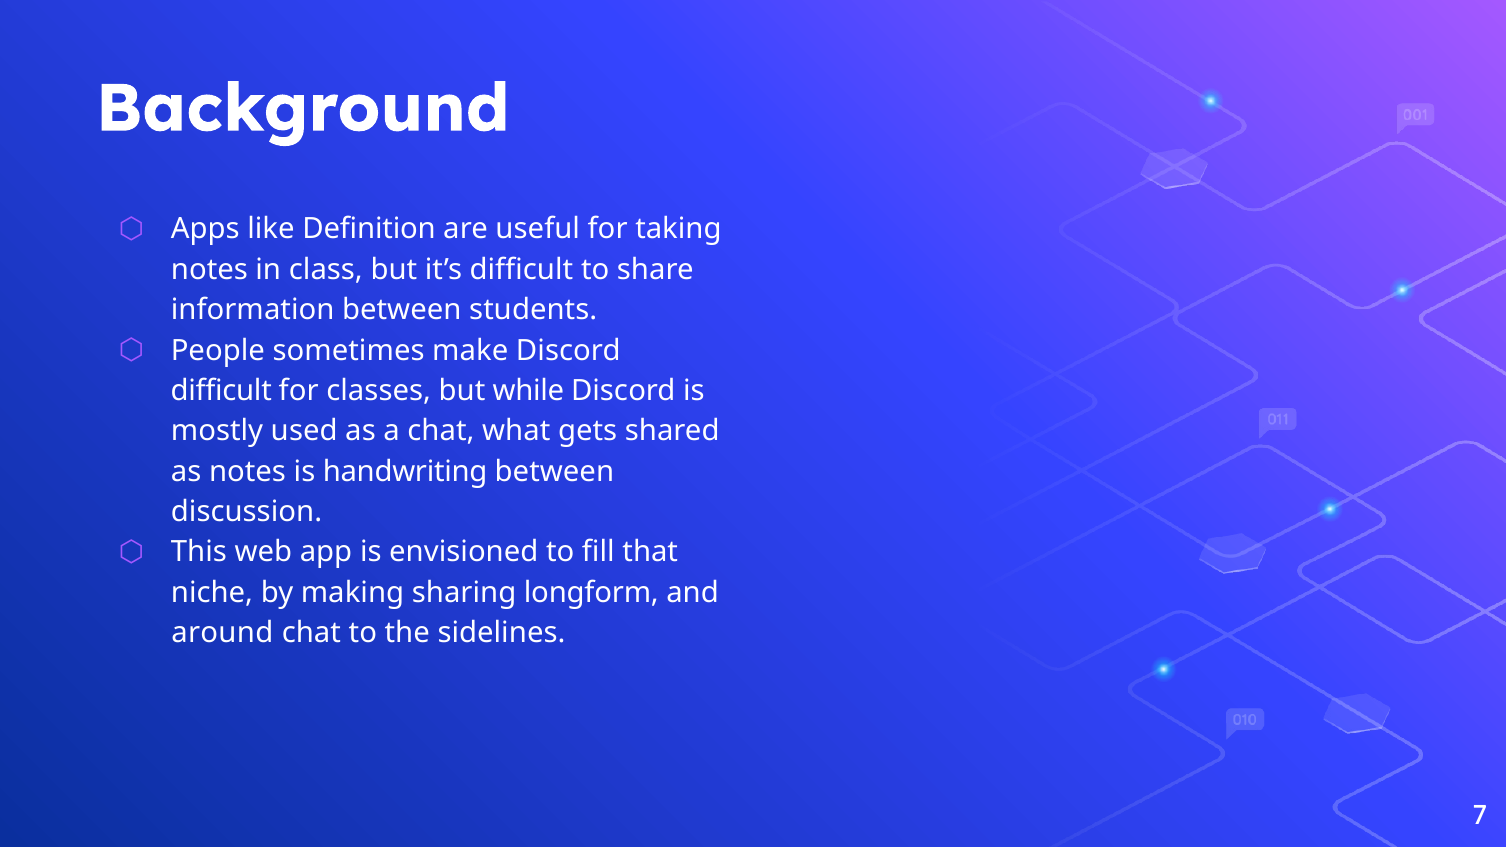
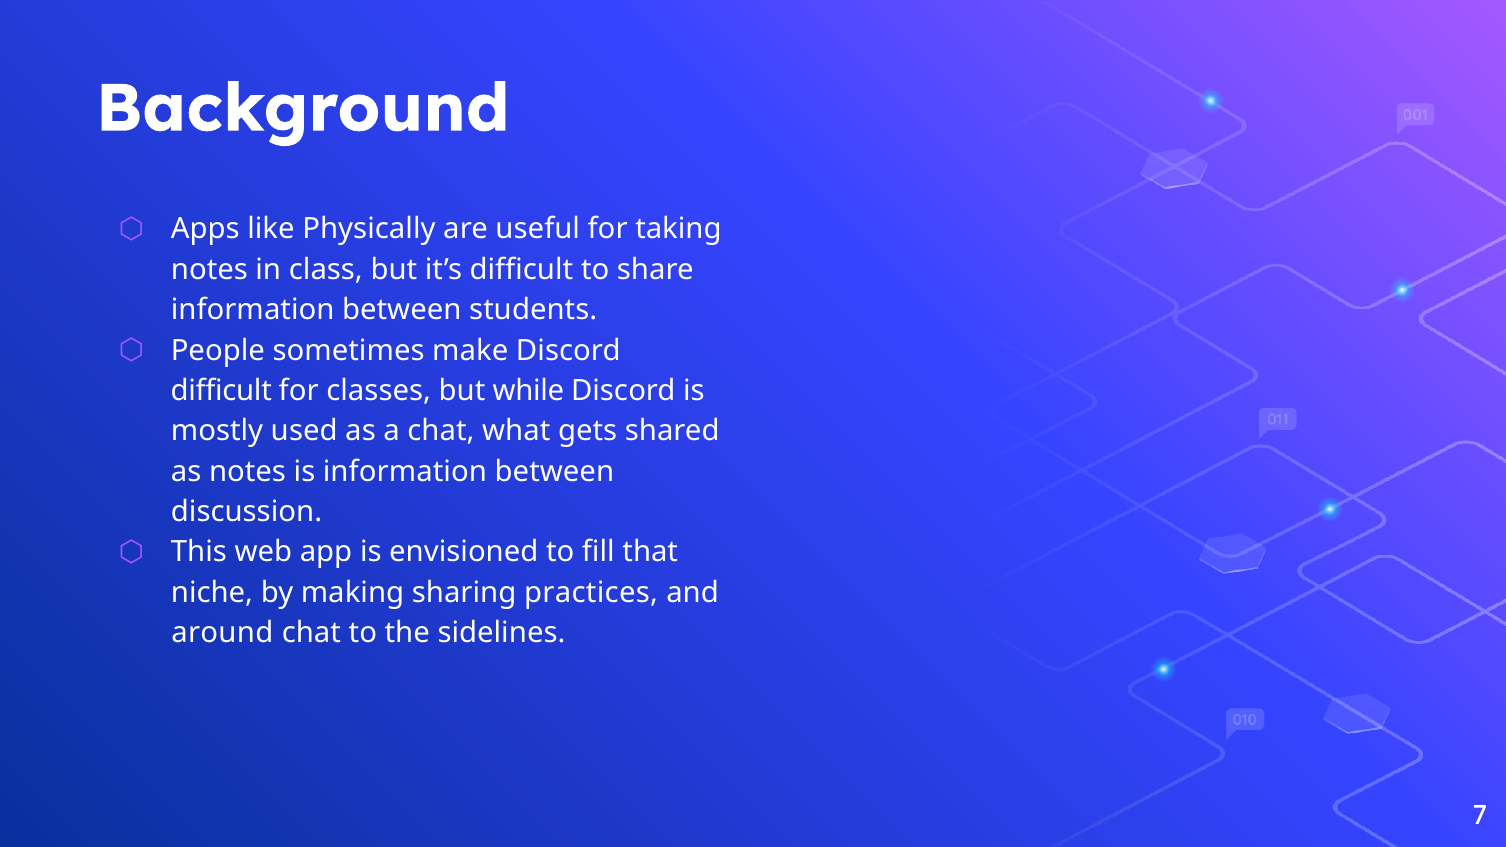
Definition: Definition -> Physically
is handwriting: handwriting -> information
longform: longform -> practices
